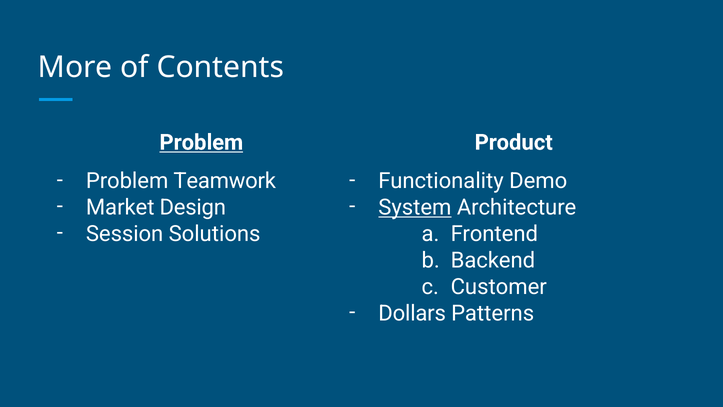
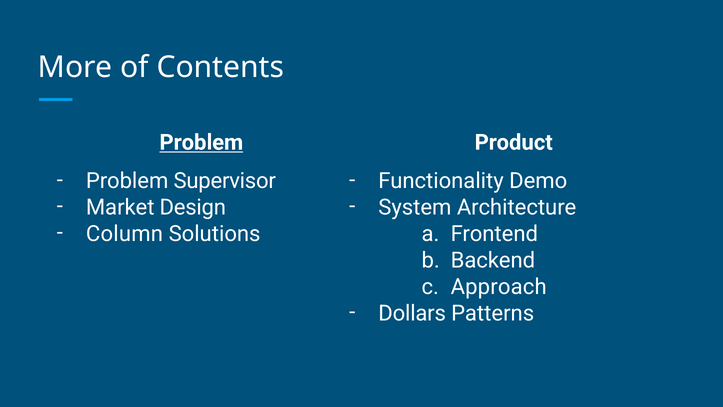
Teamwork: Teamwork -> Supervisor
System underline: present -> none
Session: Session -> Column
Customer: Customer -> Approach
